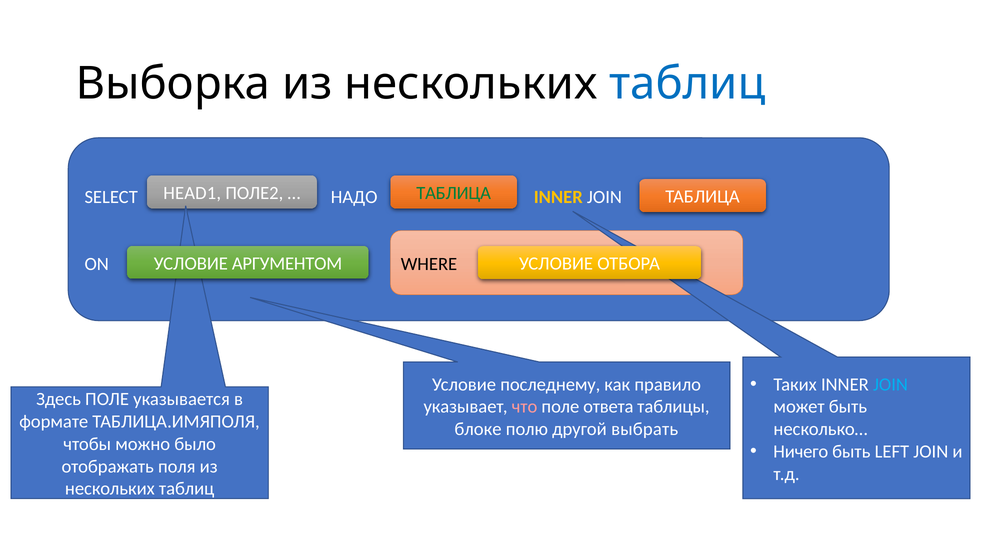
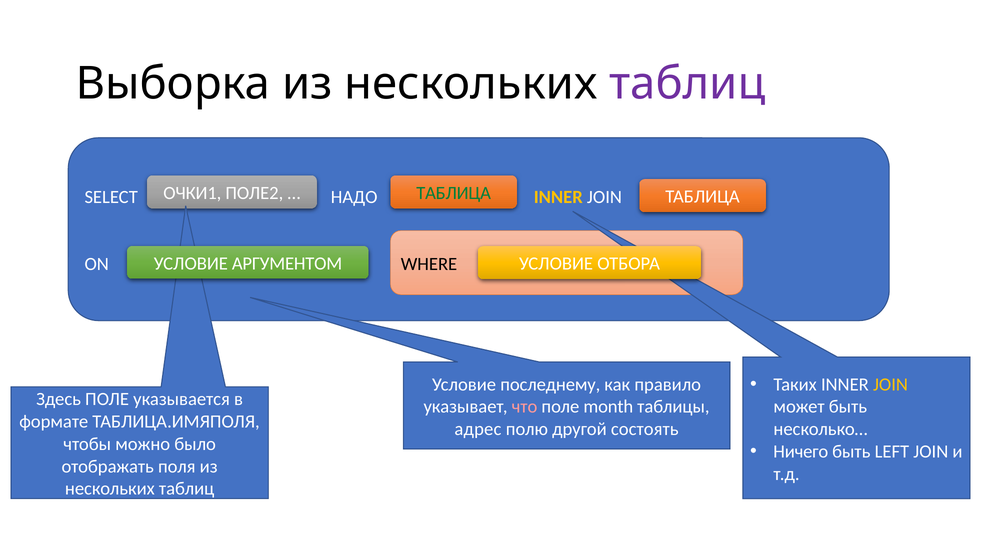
таблиц at (687, 83) colour: blue -> purple
HEAD1: HEAD1 -> ОЧКИ1
JOIN at (890, 384) colour: light blue -> yellow
ответа: ответа -> month
блоке: блоке -> адрес
выбрать: выбрать -> состоять
